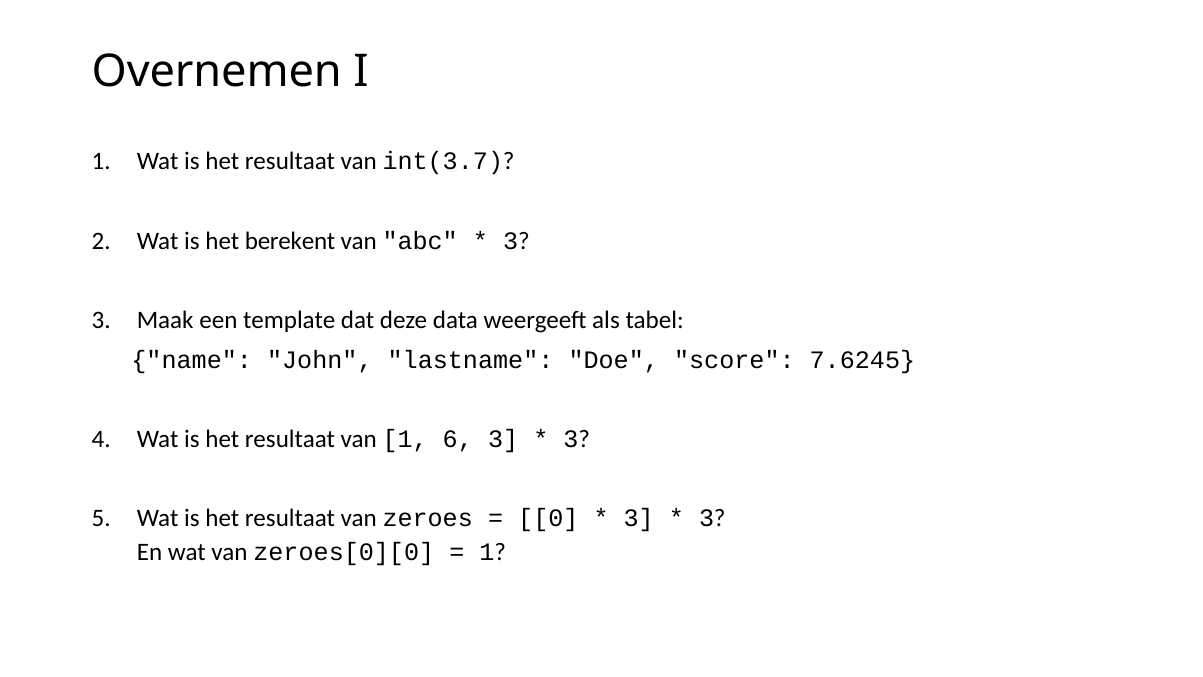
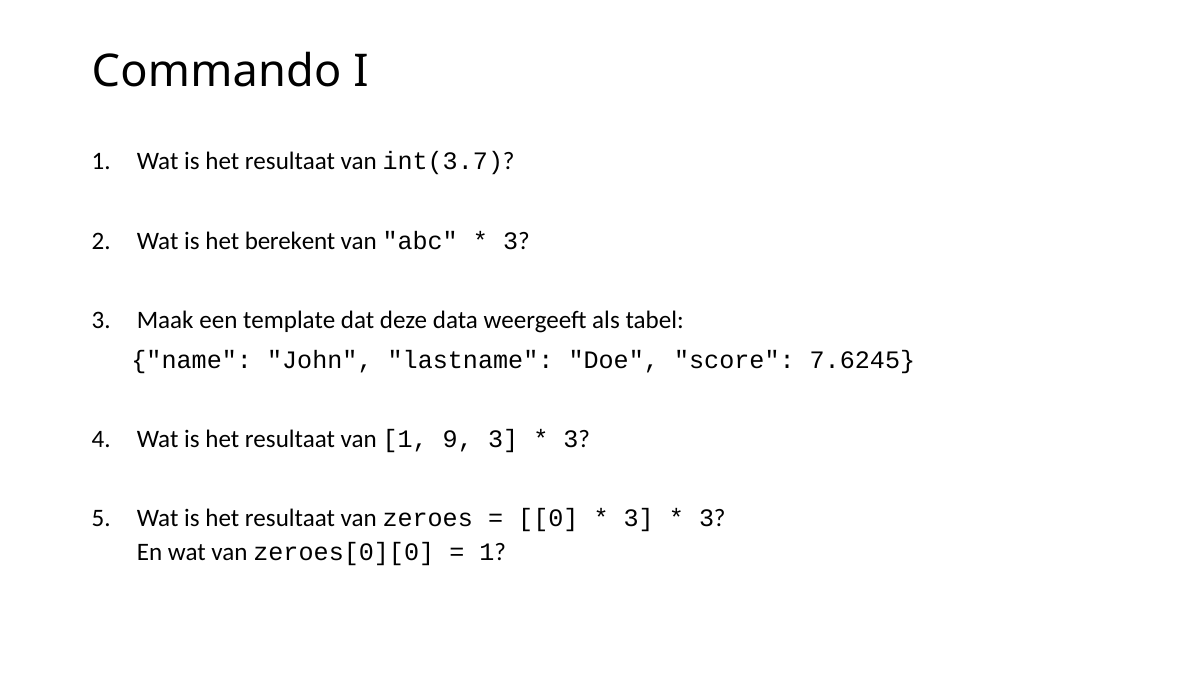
Overnemen: Overnemen -> Commando
6: 6 -> 9
